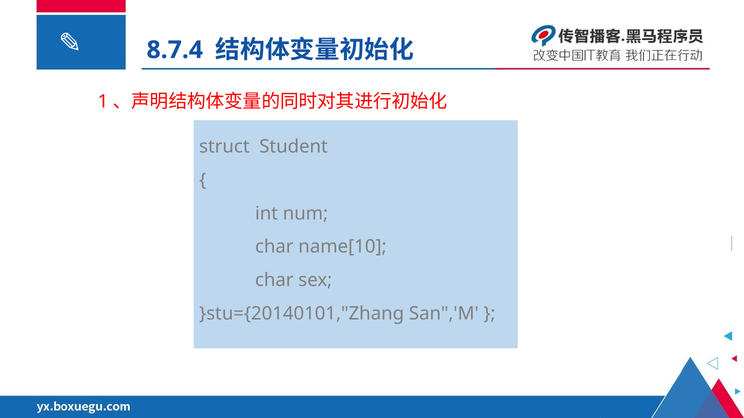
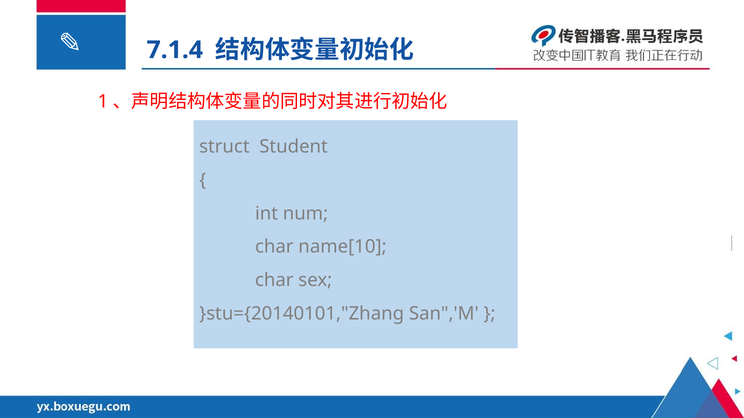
8.7.4: 8.7.4 -> 7.1.4
